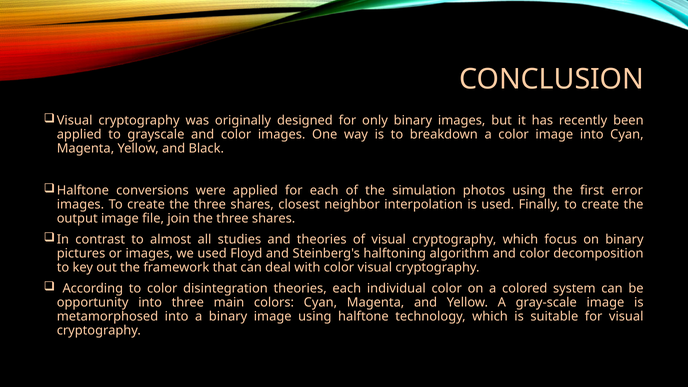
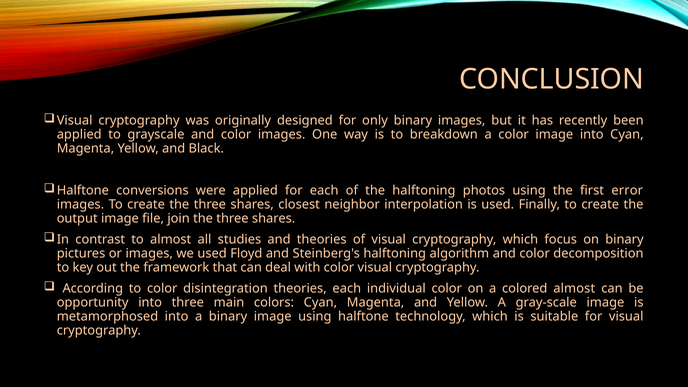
the simulation: simulation -> halftoning
colored system: system -> almost
